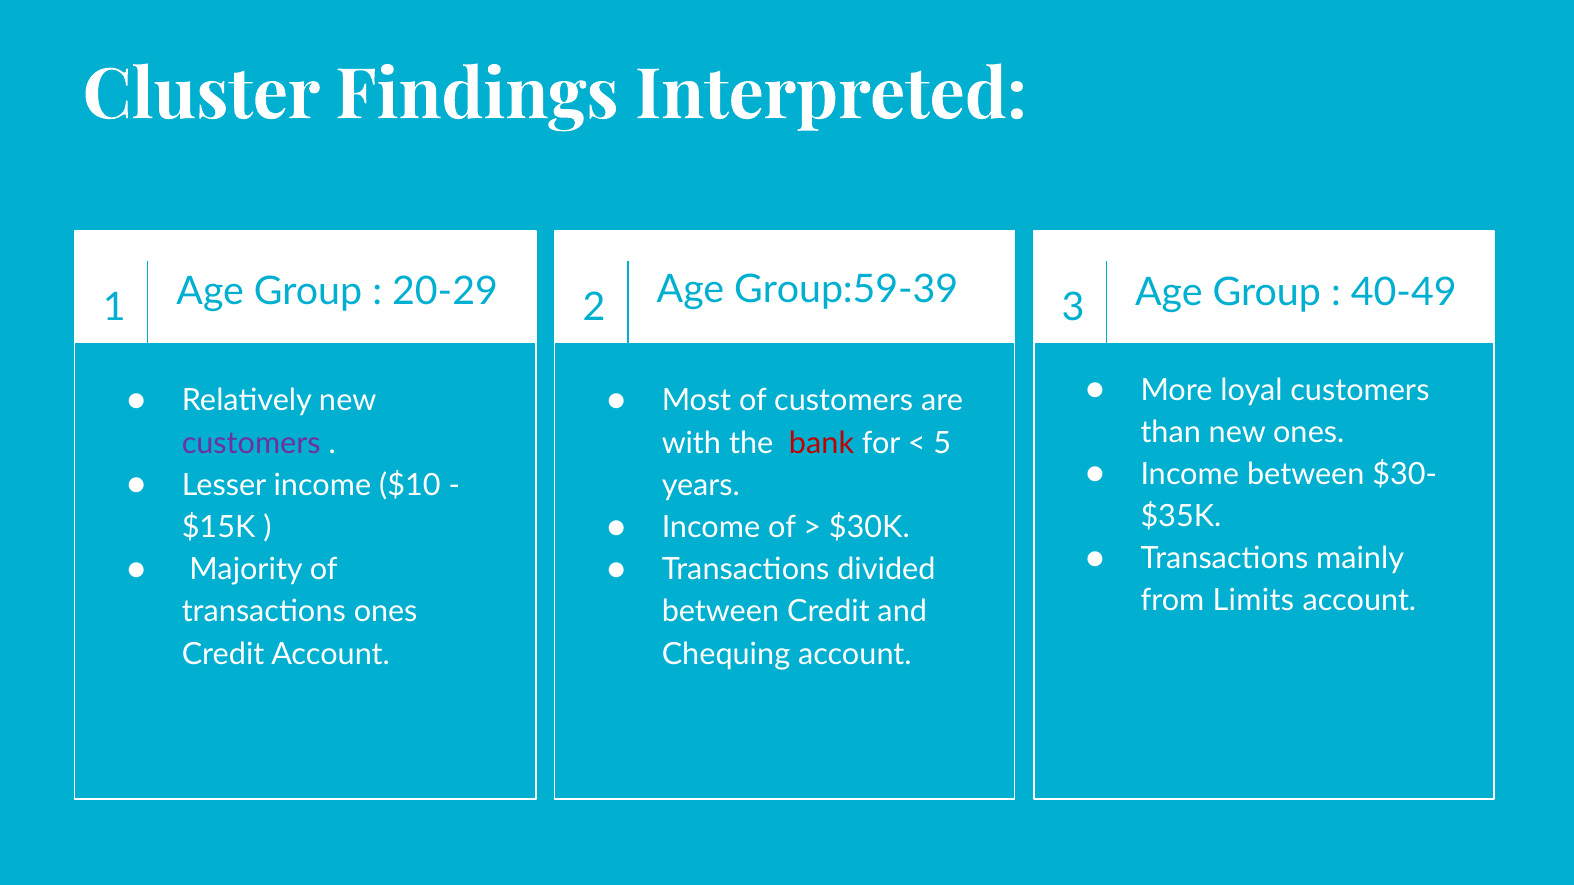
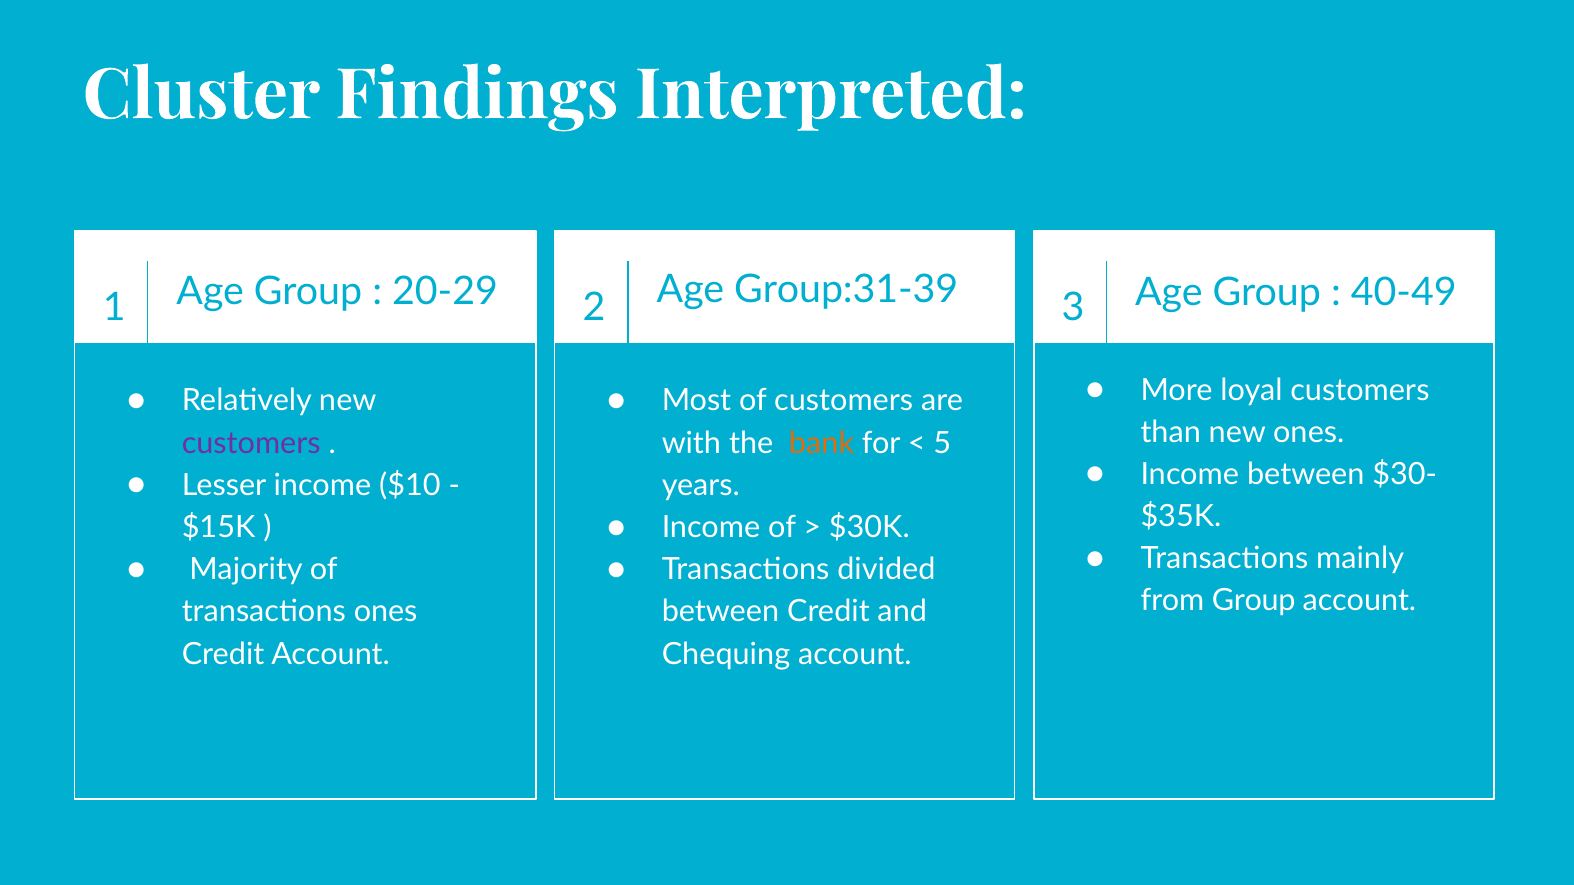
Group:59-39: Group:59-39 -> Group:31-39
bank colour: red -> orange
from Limits: Limits -> Group
